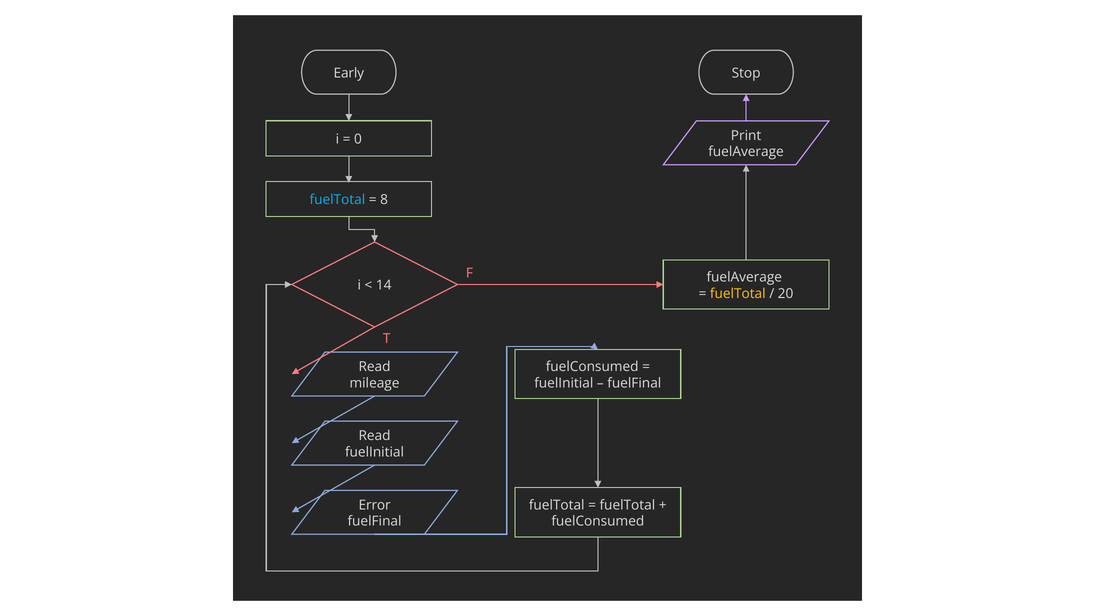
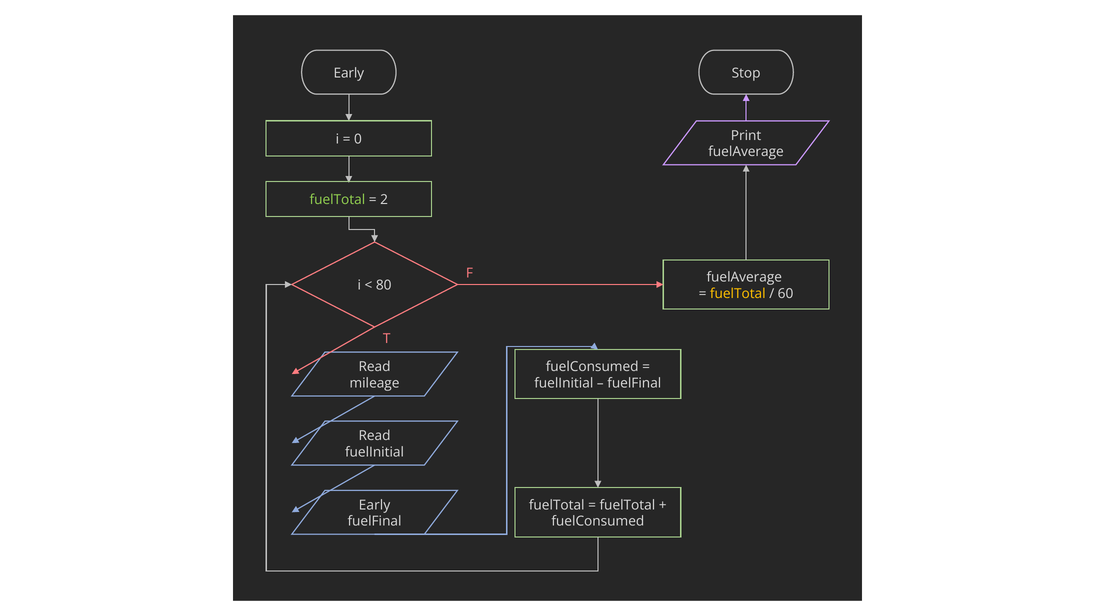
fuelTotal at (337, 200) colour: light blue -> light green
8: 8 -> 2
14: 14 -> 80
20: 20 -> 60
Error at (375, 505): Error -> Early
